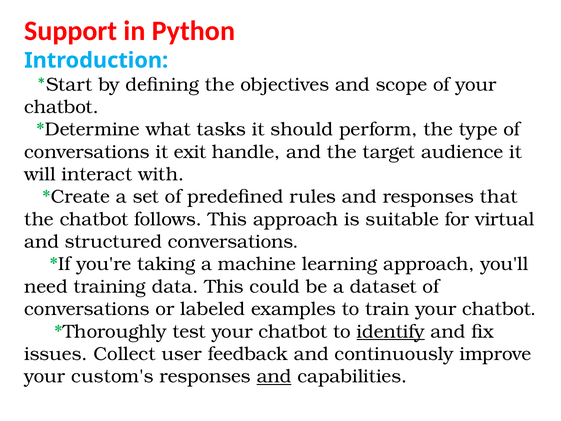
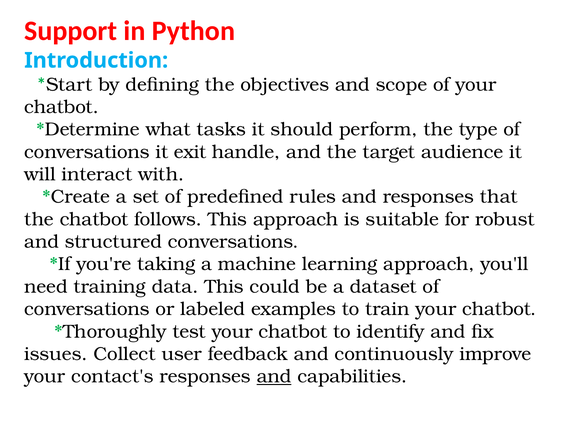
virtual: virtual -> robust
identify underline: present -> none
custom's: custom's -> contact's
